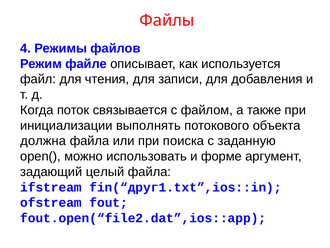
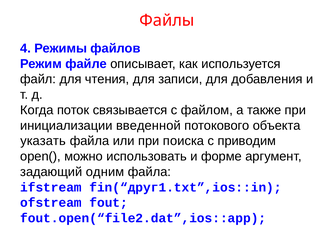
выполнять: выполнять -> введенной
должна: должна -> указать
заданную: заданную -> приводим
целый: целый -> одним
